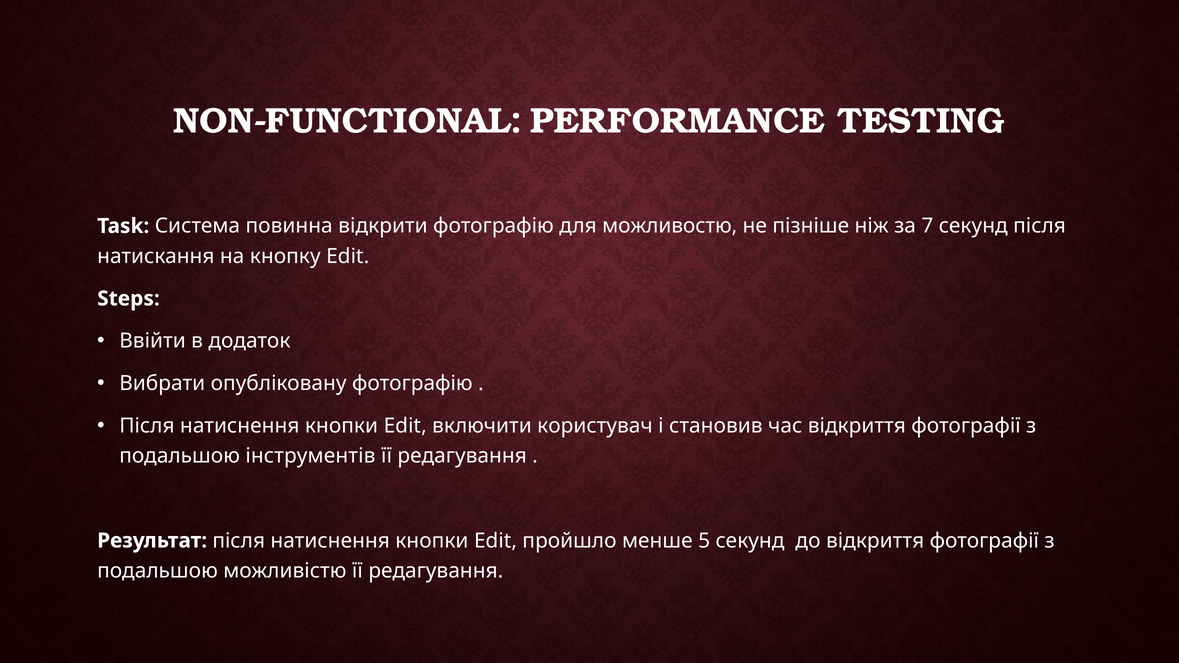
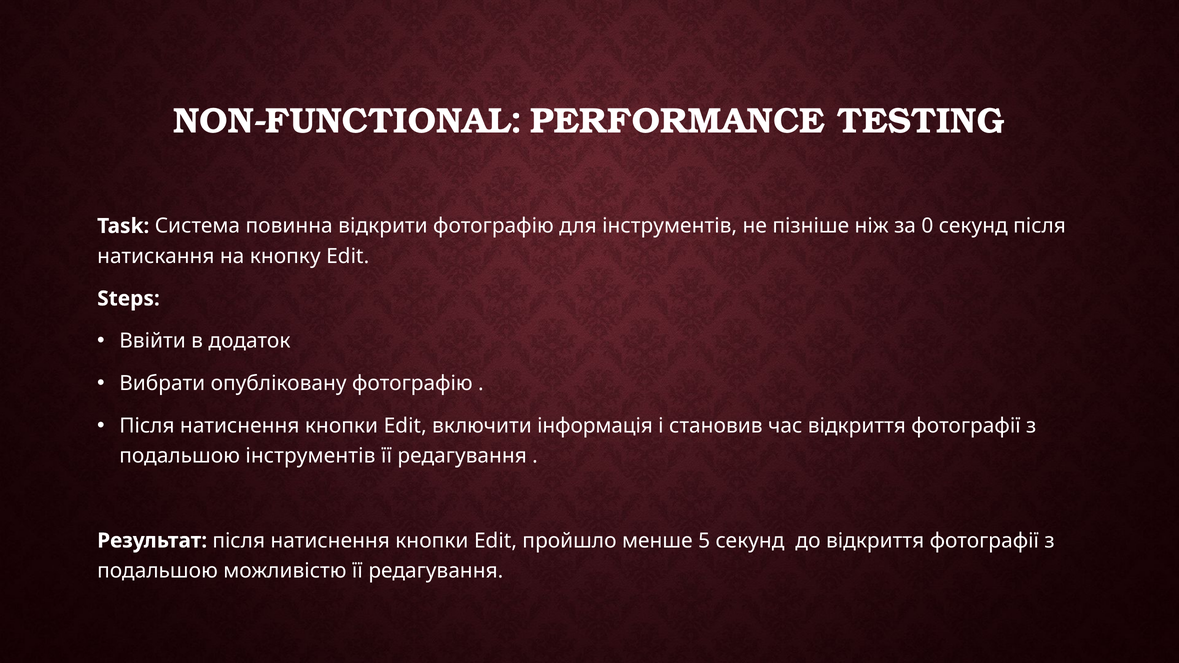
для можливостю: можливостю -> інструментів
7: 7 -> 0
користувач: користувач -> інформація
